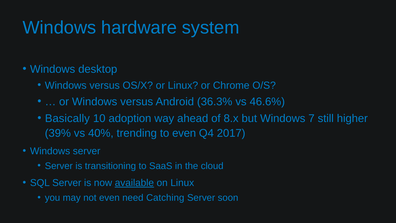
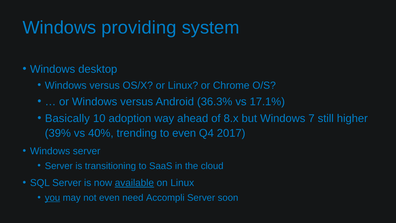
hardware: hardware -> providing
46.6%: 46.6% -> 17.1%
you underline: none -> present
Catching: Catching -> Accompli
